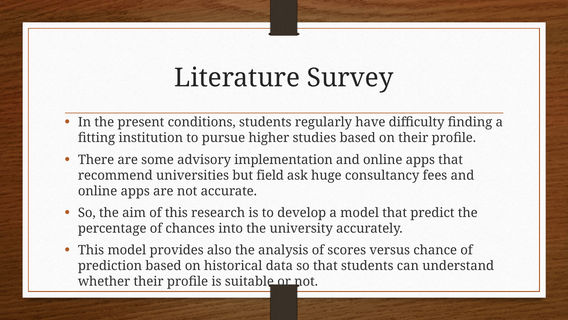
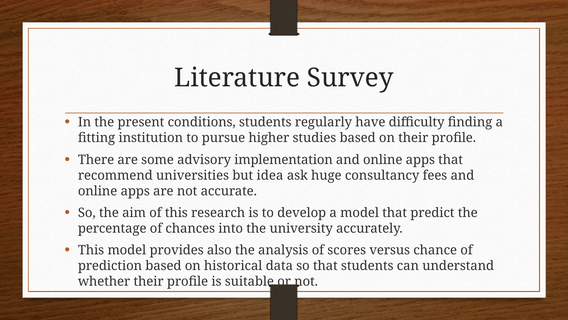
field: field -> idea
